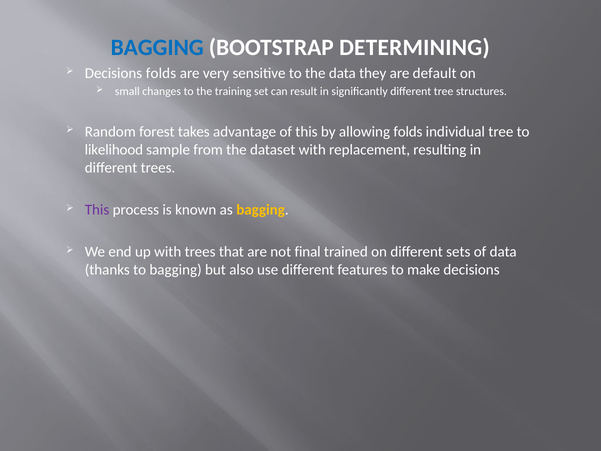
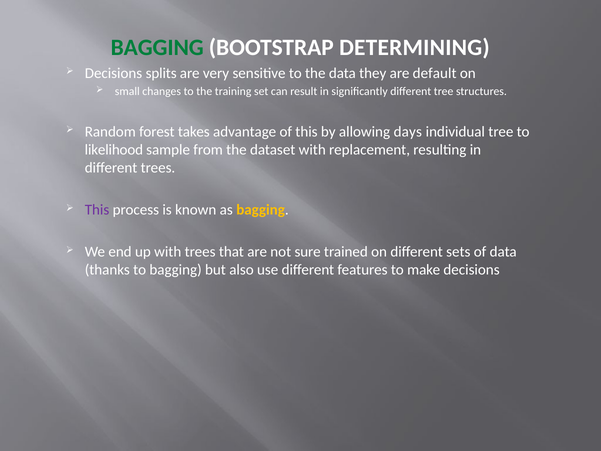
BAGGING at (157, 48) colour: blue -> green
Decisions folds: folds -> splits
allowing folds: folds -> days
final: final -> sure
